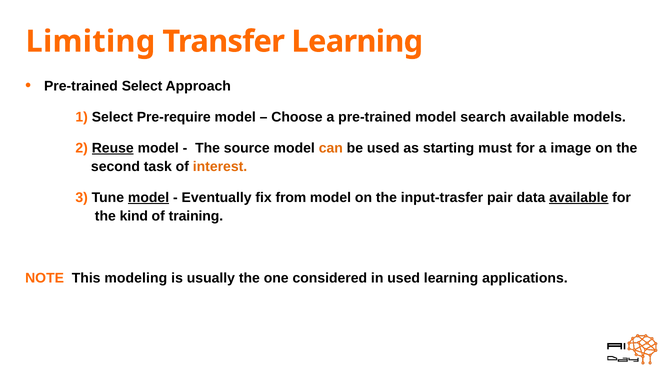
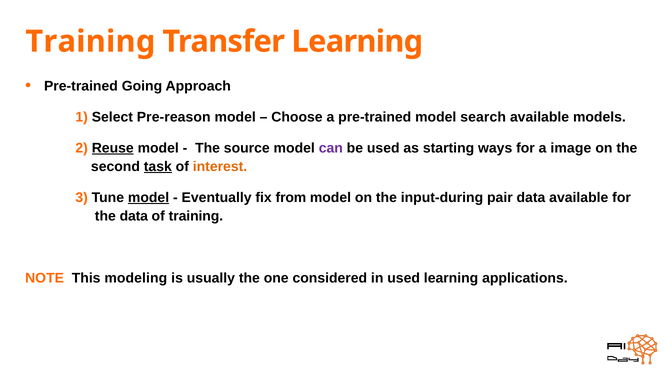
Limiting at (90, 42): Limiting -> Training
Pre-trained Select: Select -> Going
Pre-require: Pre-require -> Pre-reason
can colour: orange -> purple
must: must -> ways
task underline: none -> present
input-trasfer: input-trasfer -> input-during
available at (579, 198) underline: present -> none
the kind: kind -> data
